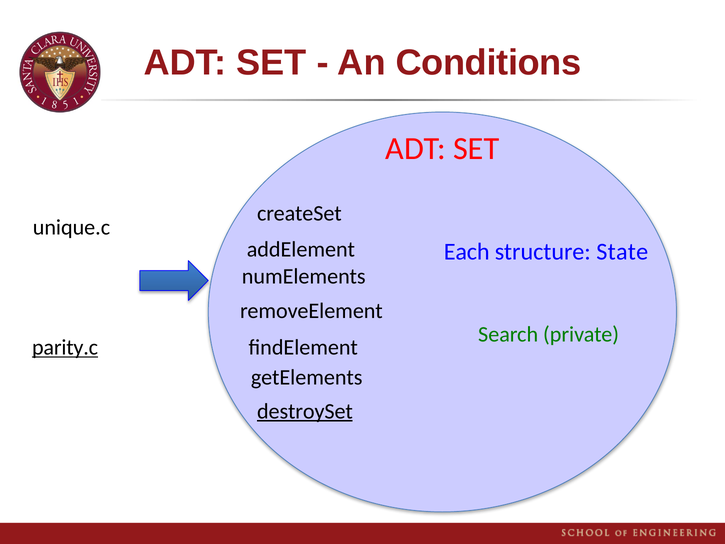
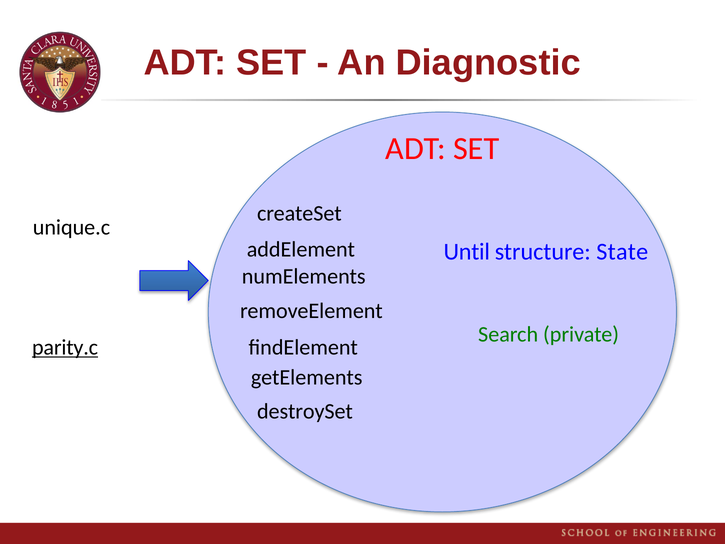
Conditions: Conditions -> Diagnostic
Each: Each -> Until
destroySet underline: present -> none
